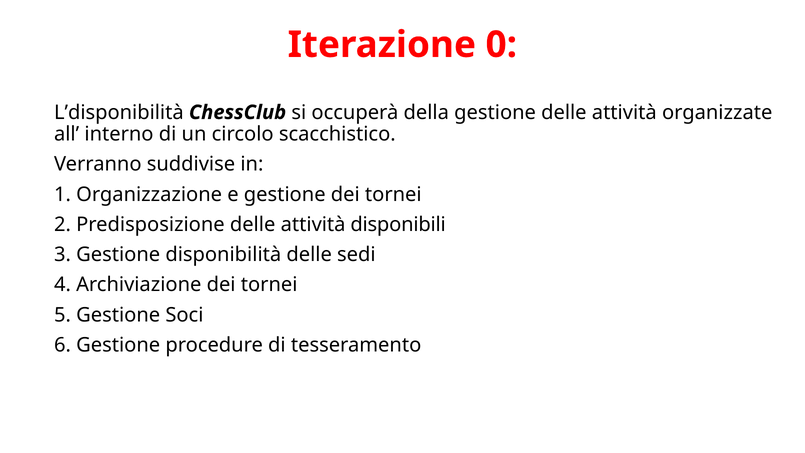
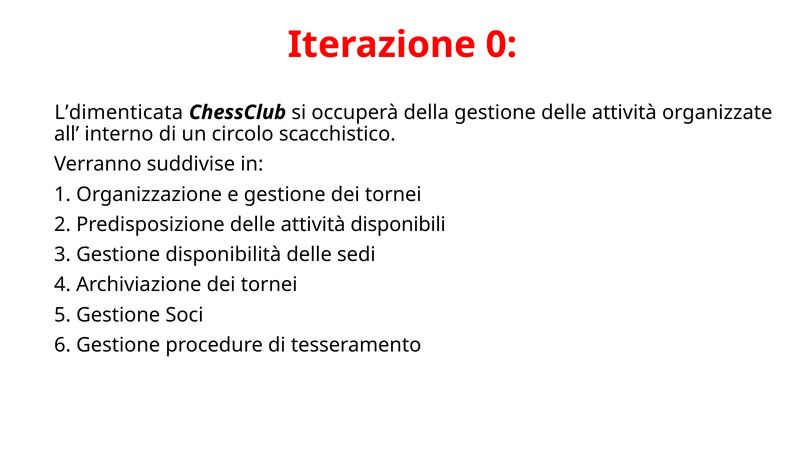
L’disponibilità: L’disponibilità -> L’dimenticata
